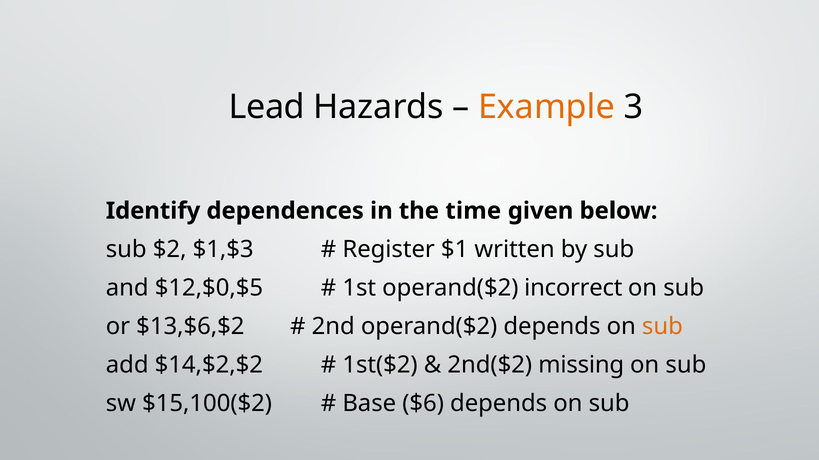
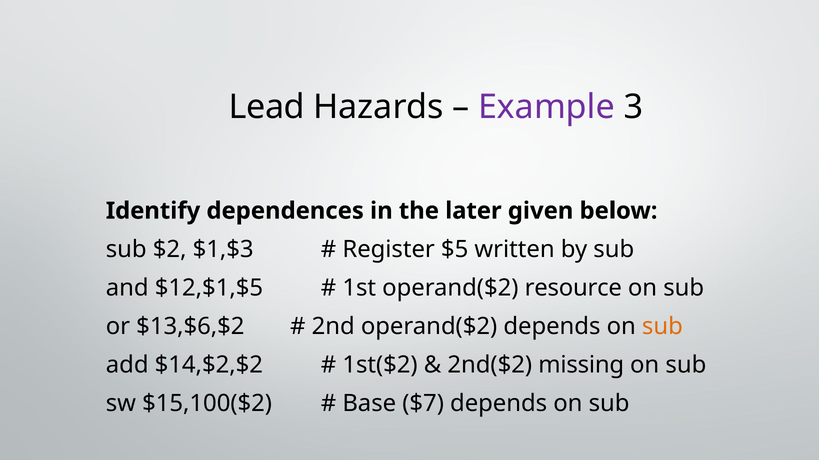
Example colour: orange -> purple
time: time -> later
$1: $1 -> $5
$12,$0,$5: $12,$0,$5 -> $12,$1,$5
incorrect: incorrect -> resource
$6: $6 -> $7
